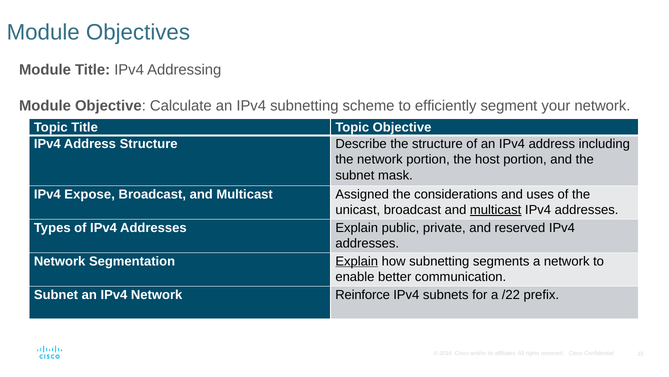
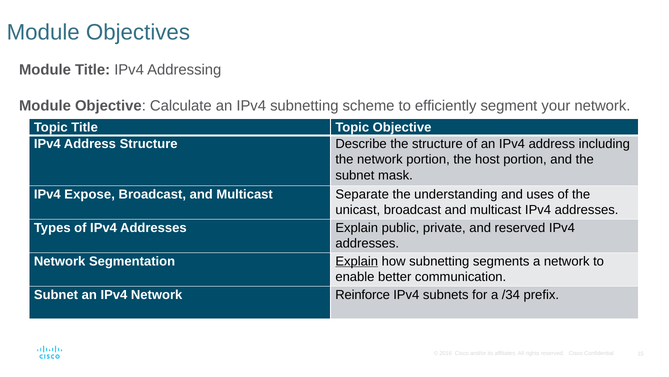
Assigned: Assigned -> Separate
considerations: considerations -> understanding
multicast at (496, 210) underline: present -> none
/22: /22 -> /34
